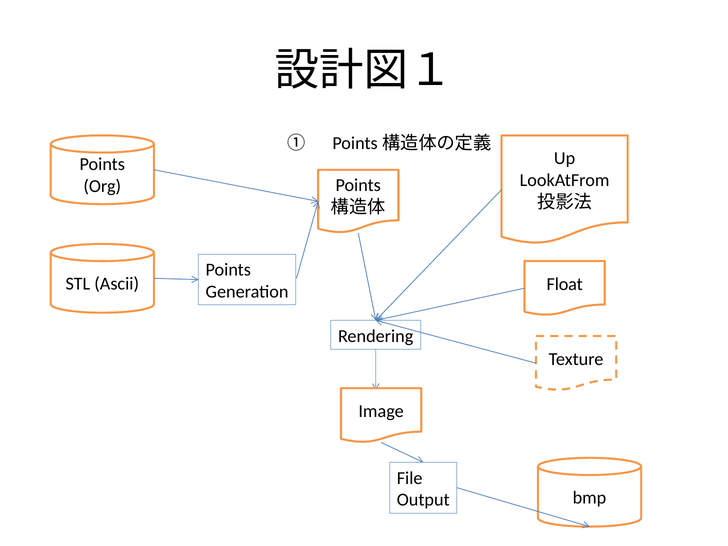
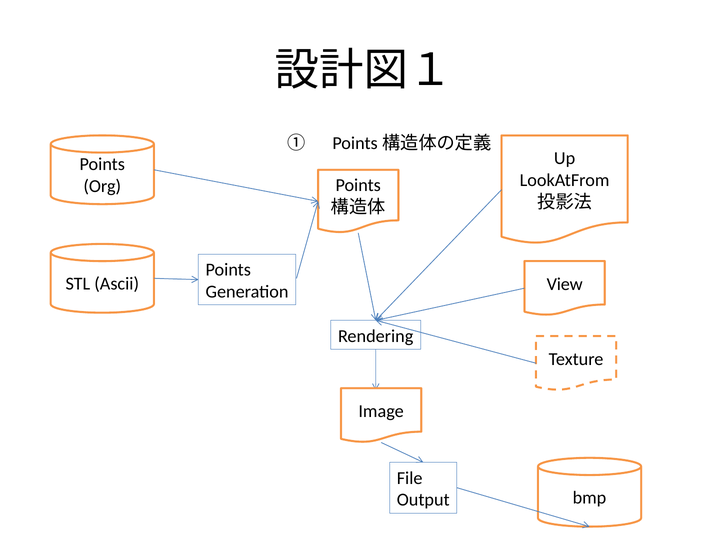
Float: Float -> View
